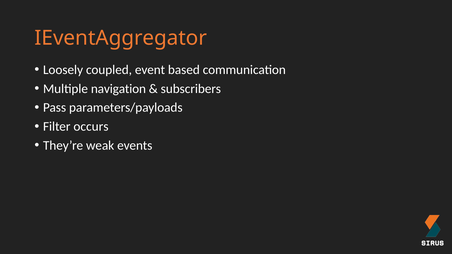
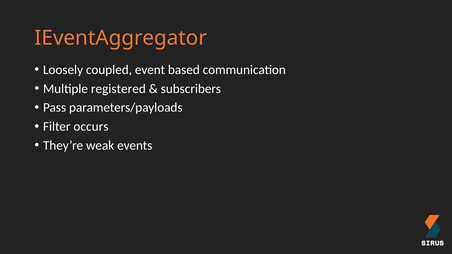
navigation: navigation -> registered
